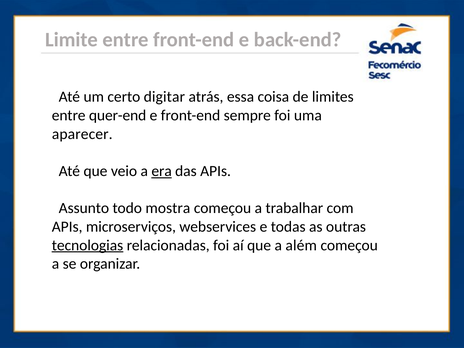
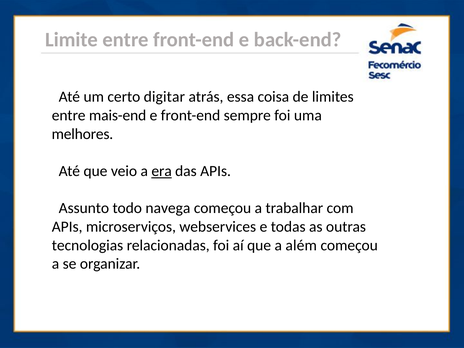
quer-end: quer-end -> mais-end
aparecer: aparecer -> melhores
mostra: mostra -> navega
tecnologias underline: present -> none
